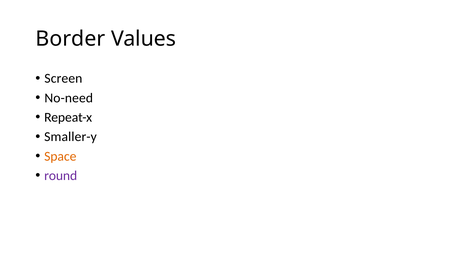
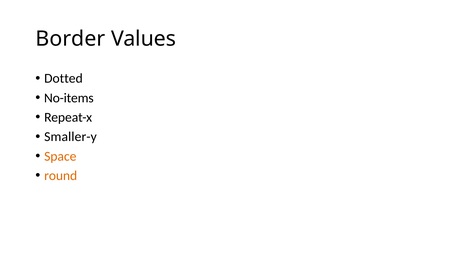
Screen: Screen -> Dotted
No-need: No-need -> No-items
round colour: purple -> orange
